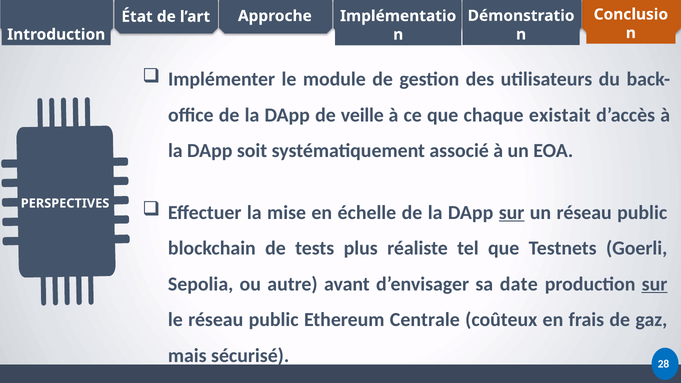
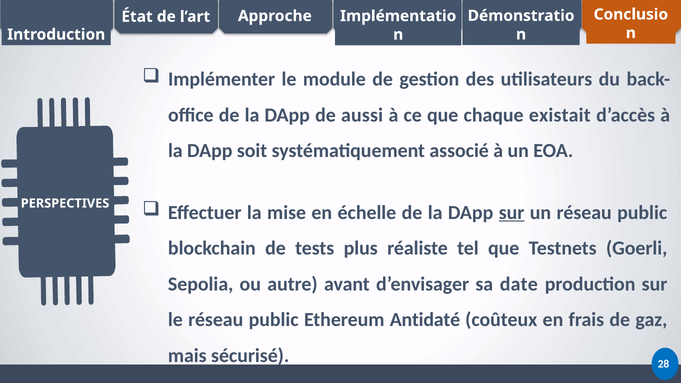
veille: veille -> aussi
sur at (655, 284) underline: present -> none
Centrale: Centrale -> Antidaté
